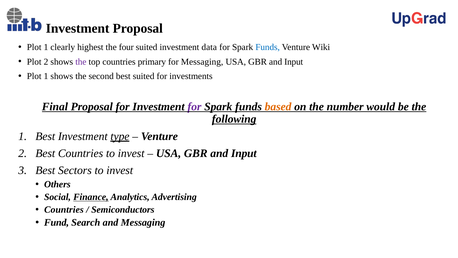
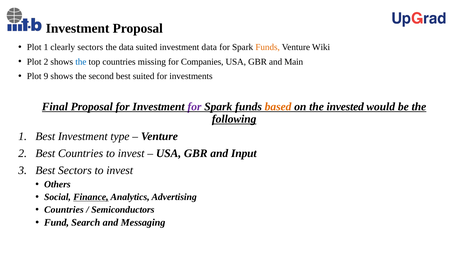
clearly highest: highest -> sectors
the four: four -> data
Funds at (268, 47) colour: blue -> orange
the at (81, 62) colour: purple -> blue
primary: primary -> missing
for Messaging: Messaging -> Companies
Input at (294, 62): Input -> Main
1 at (46, 76): 1 -> 9
number: number -> invested
type underline: present -> none
